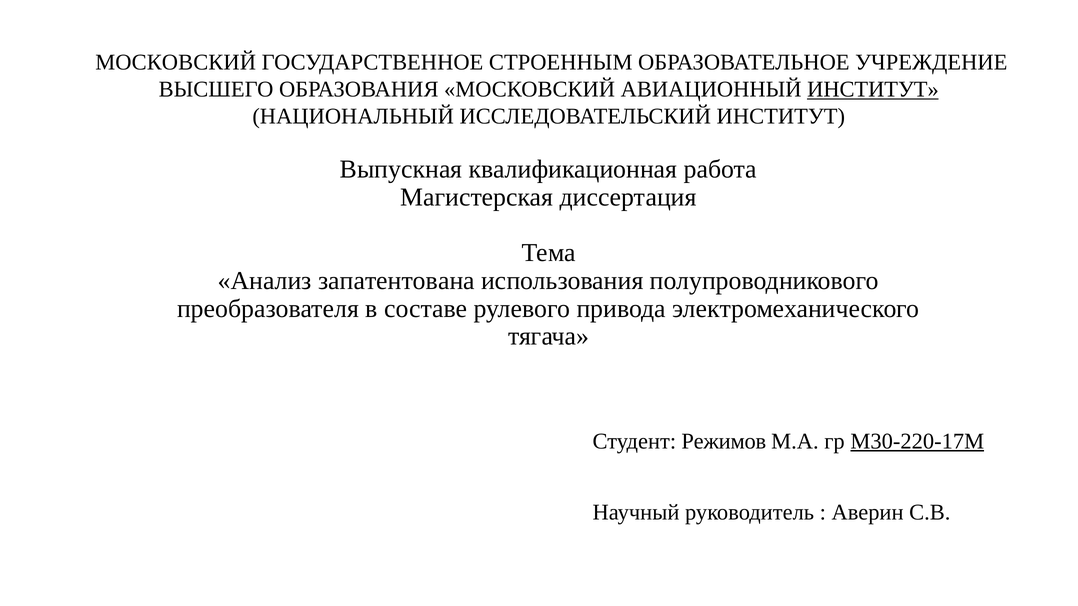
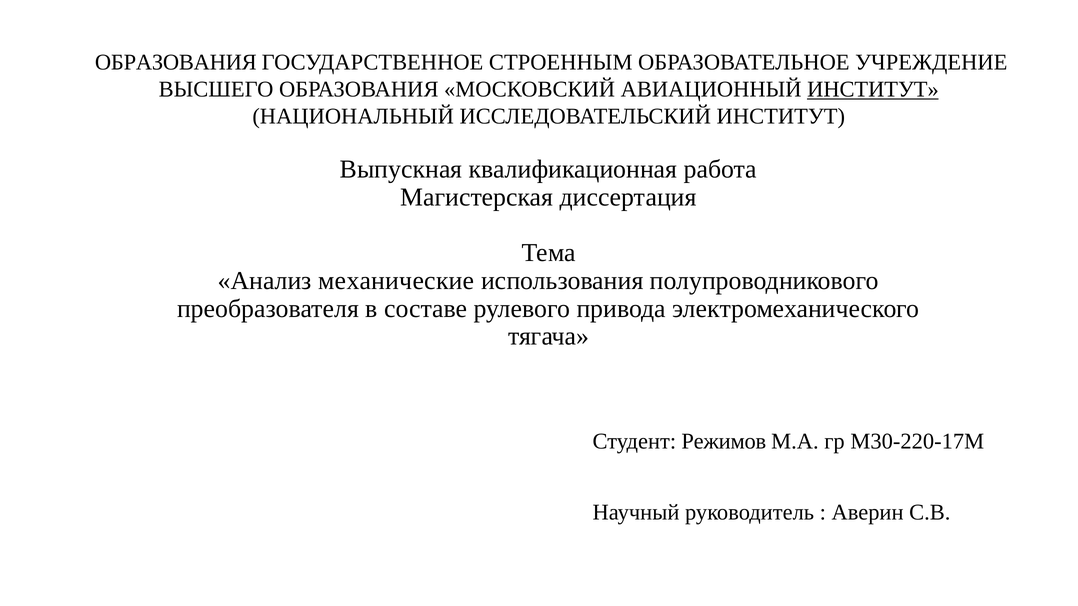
МОСКОВСКИЙ at (176, 62): МОСКОВСКИЙ -> ОБРАЗОВАНИЯ
запатентована: запатентована -> механические
М30-220-17М underline: present -> none
